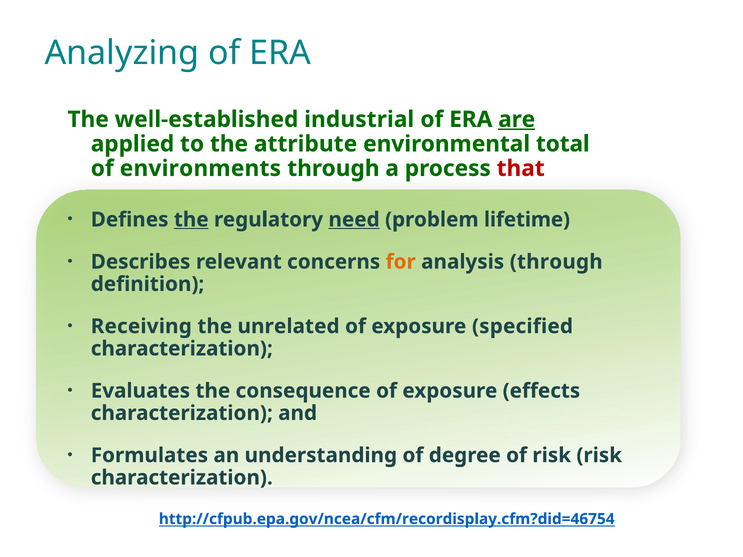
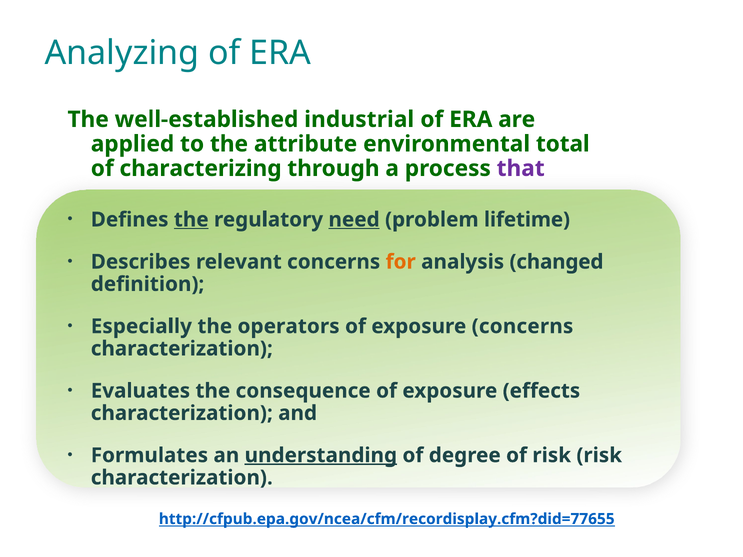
are underline: present -> none
environments: environments -> characterizing
that colour: red -> purple
analysis through: through -> changed
Receiving: Receiving -> Especially
unrelated: unrelated -> operators
exposure specified: specified -> concerns
understanding underline: none -> present
http://cfpub.epa.gov/ncea/cfm/recordisplay.cfm?did=46754: http://cfpub.epa.gov/ncea/cfm/recordisplay.cfm?did=46754 -> http://cfpub.epa.gov/ncea/cfm/recordisplay.cfm?did=77655
